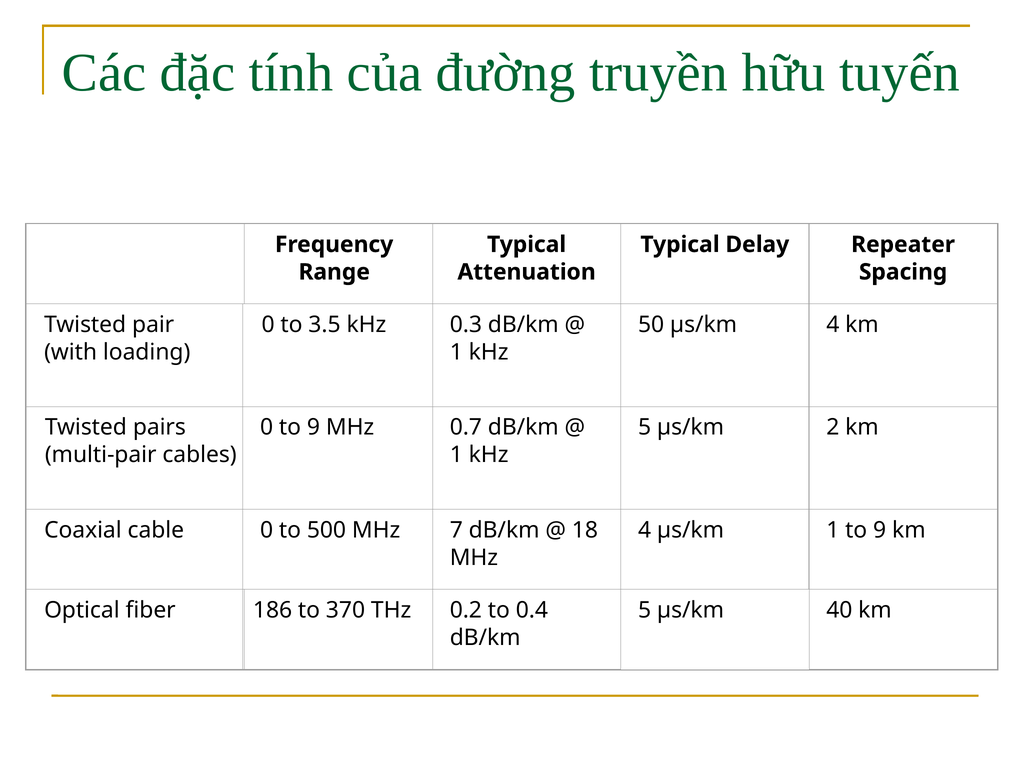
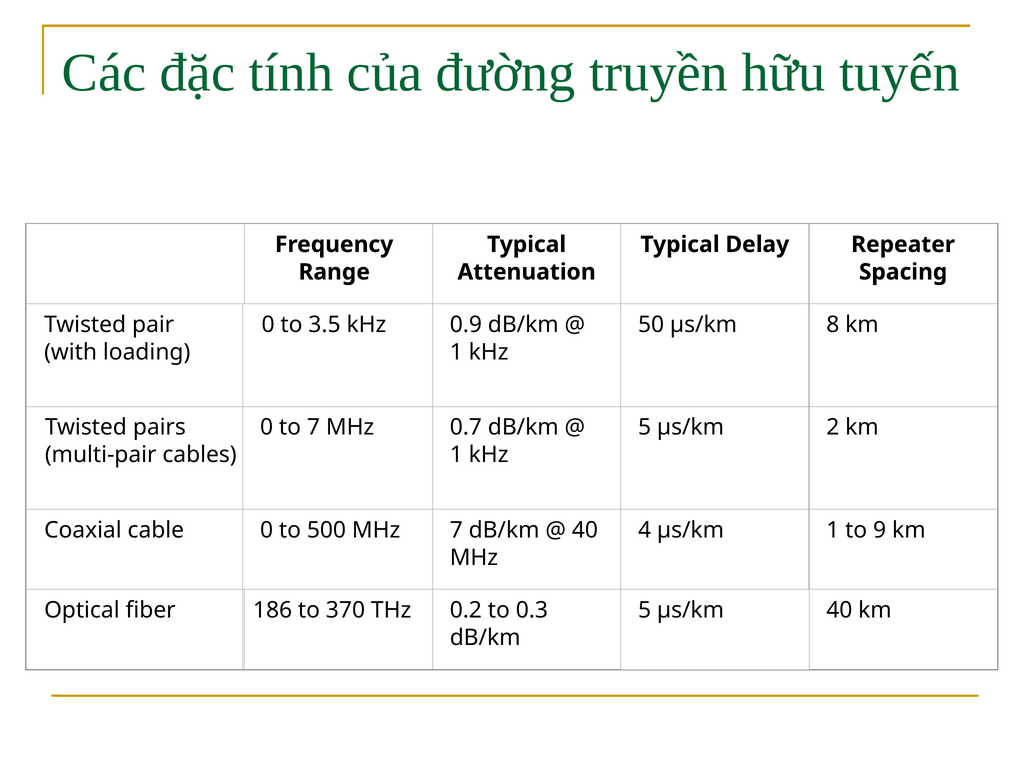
0.3: 0.3 -> 0.9
µs/km 4: 4 -> 8
0 to 9: 9 -> 7
18 at (585, 530): 18 -> 40
0.4: 0.4 -> 0.3
